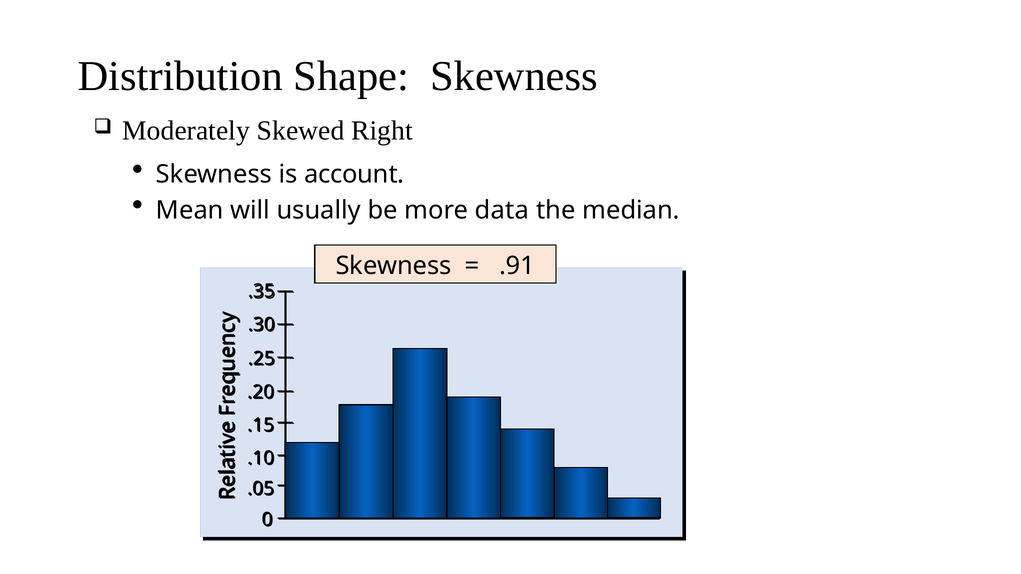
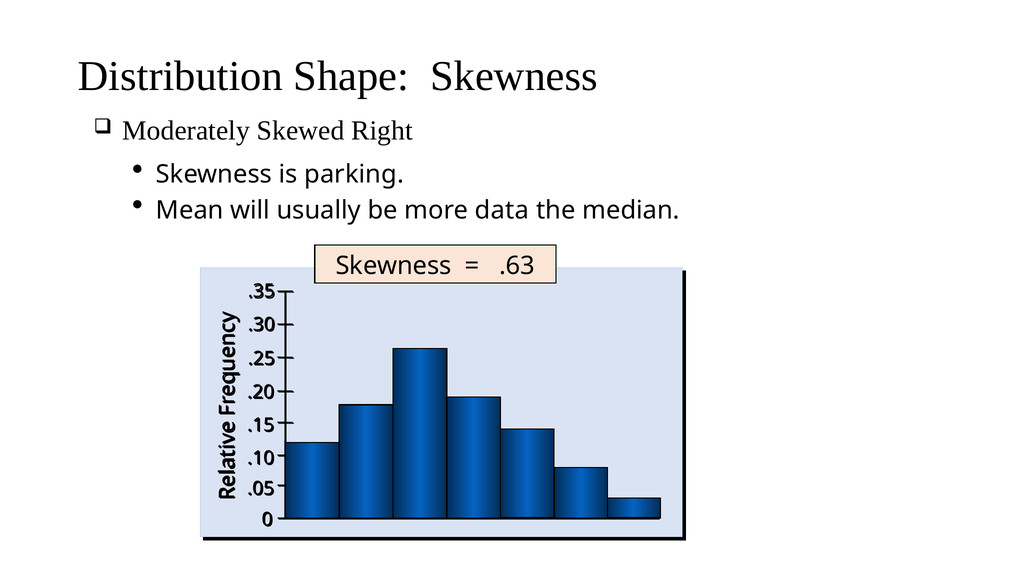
account: account -> parking
.91: .91 -> .63
